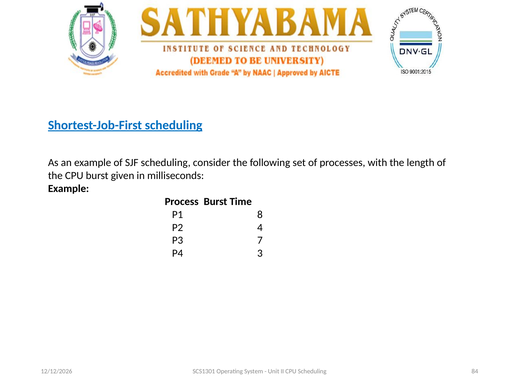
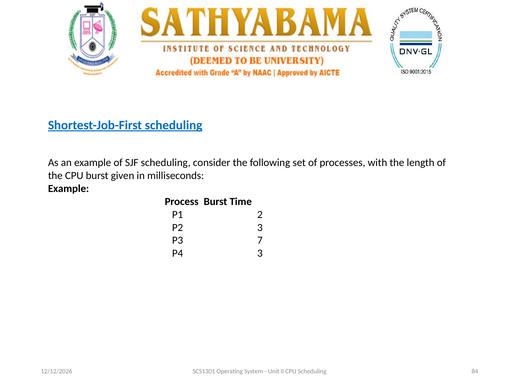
8: 8 -> 2
P2 4: 4 -> 3
